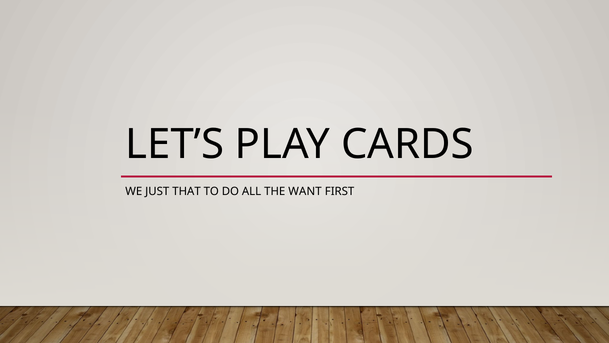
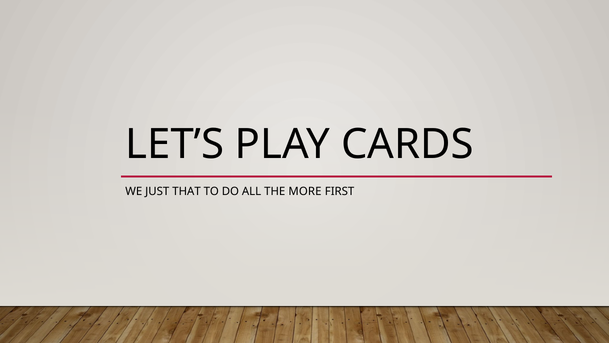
WANT: WANT -> MORE
